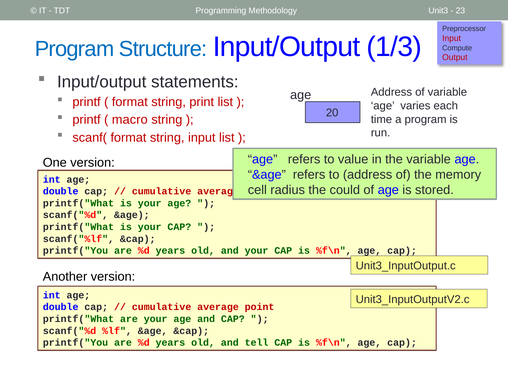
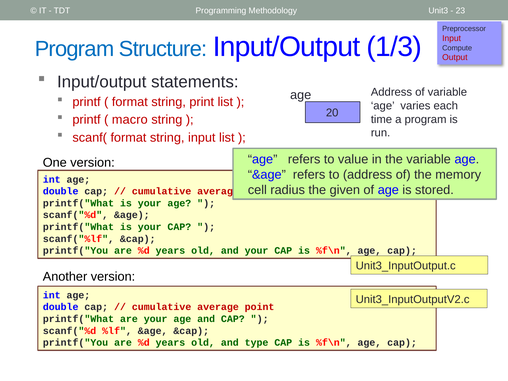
could: could -> given
tell: tell -> type
